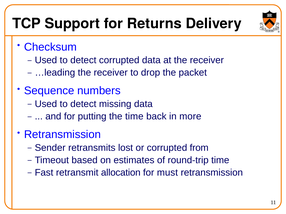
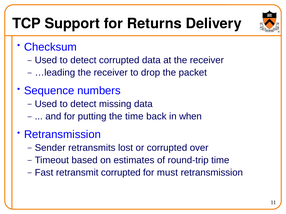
more: more -> when
from: from -> over
retransmit allocation: allocation -> corrupted
